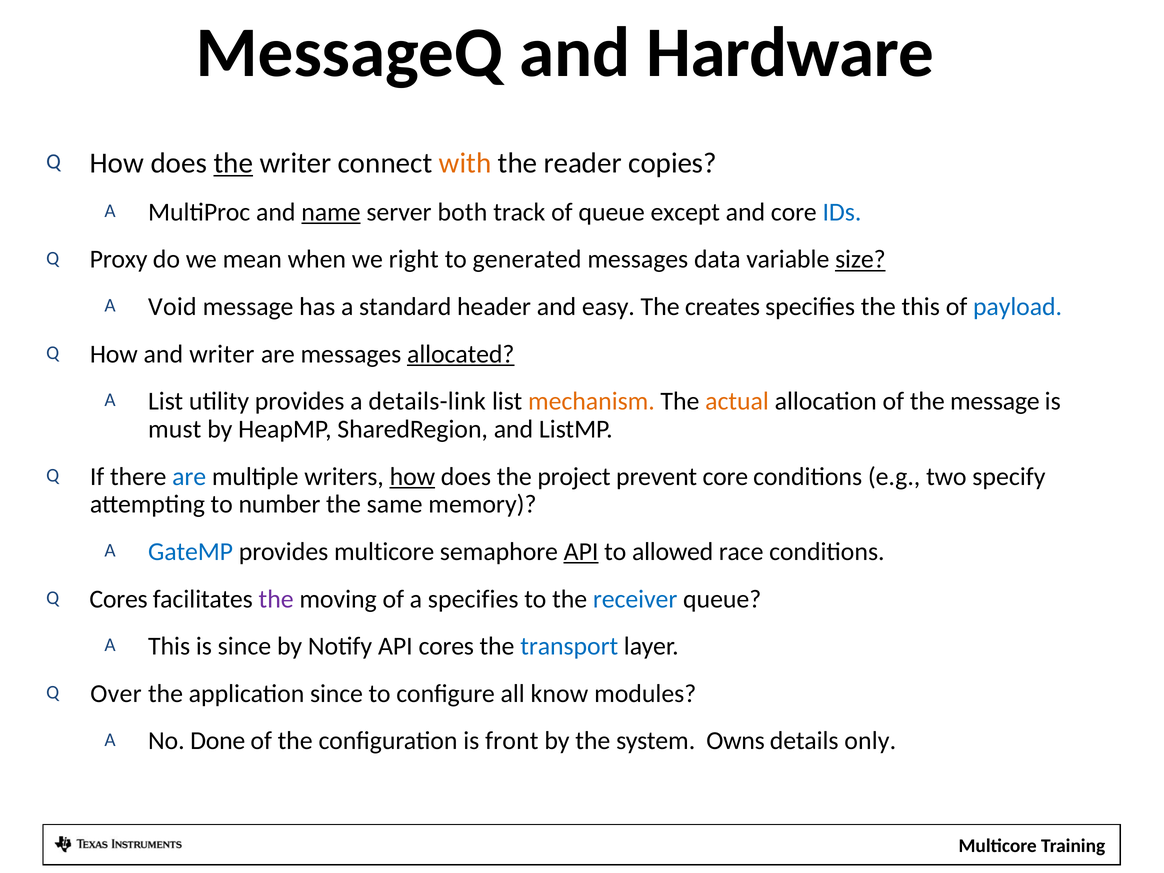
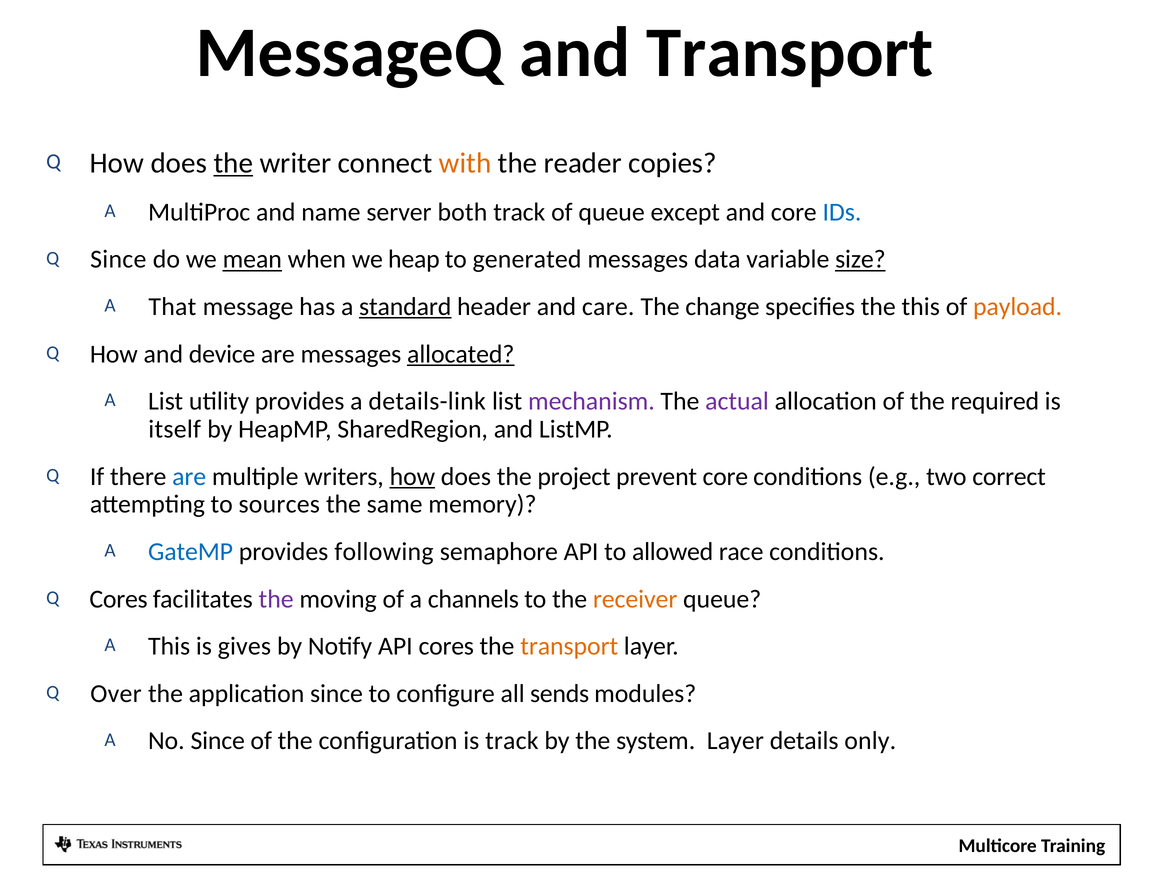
and Hardware: Hardware -> Transport
name underline: present -> none
Proxy at (119, 259): Proxy -> Since
mean underline: none -> present
right: right -> heap
Void: Void -> That
standard underline: none -> present
easy: easy -> care
creates: creates -> change
payload colour: blue -> orange
and writer: writer -> device
mechanism colour: orange -> purple
actual colour: orange -> purple
the message: message -> required
must: must -> itself
specify: specify -> correct
number: number -> sources
provides multicore: multicore -> following
API at (581, 552) underline: present -> none
a specifies: specifies -> channels
receiver colour: blue -> orange
is since: since -> gives
transport at (569, 646) colour: blue -> orange
know: know -> sends
No Done: Done -> Since
is front: front -> track
system Owns: Owns -> Layer
